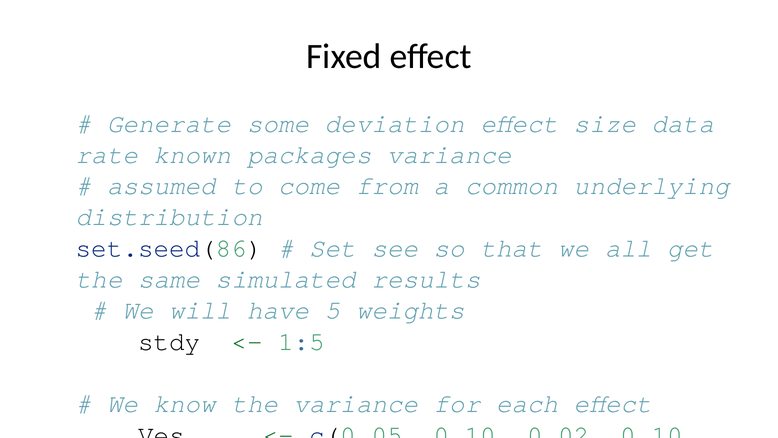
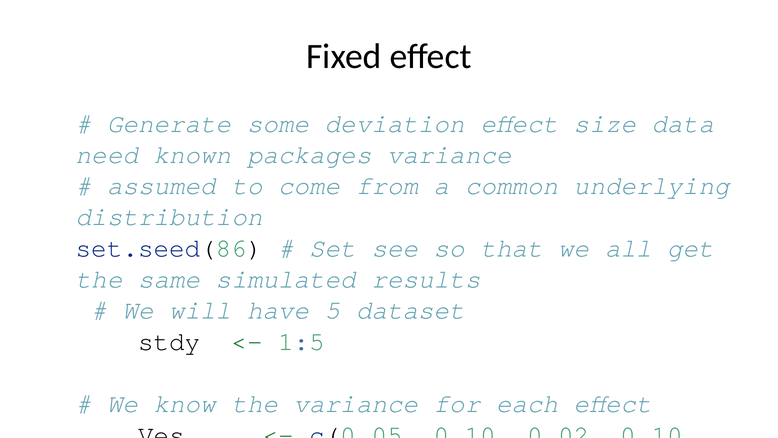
rate at (107, 155): rate -> need
5 weights: weights -> dataset
